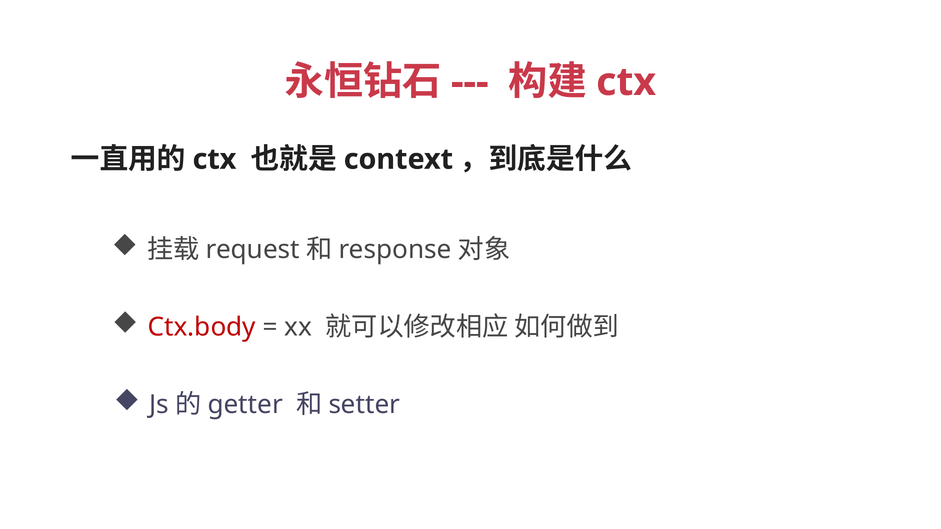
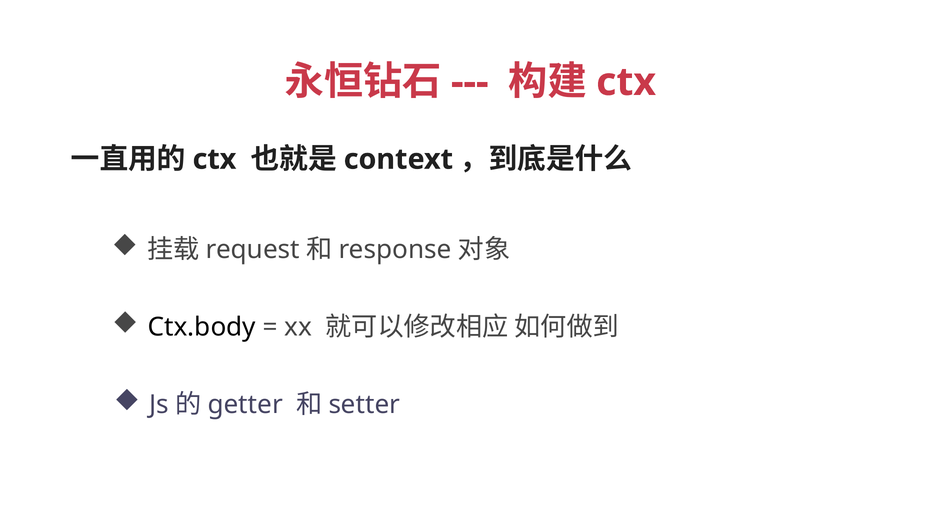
Ctx.body colour: red -> black
